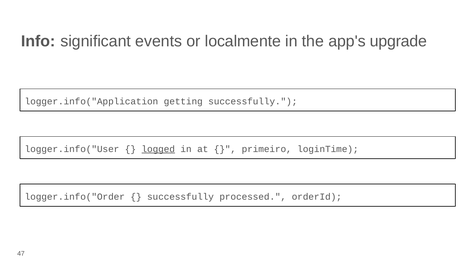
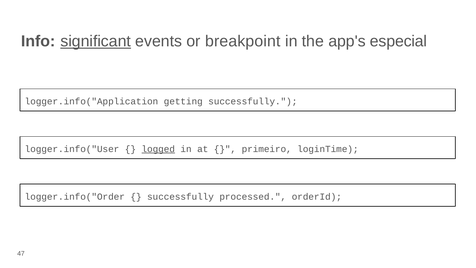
significant underline: none -> present
localmente: localmente -> breakpoint
upgrade: upgrade -> especial
